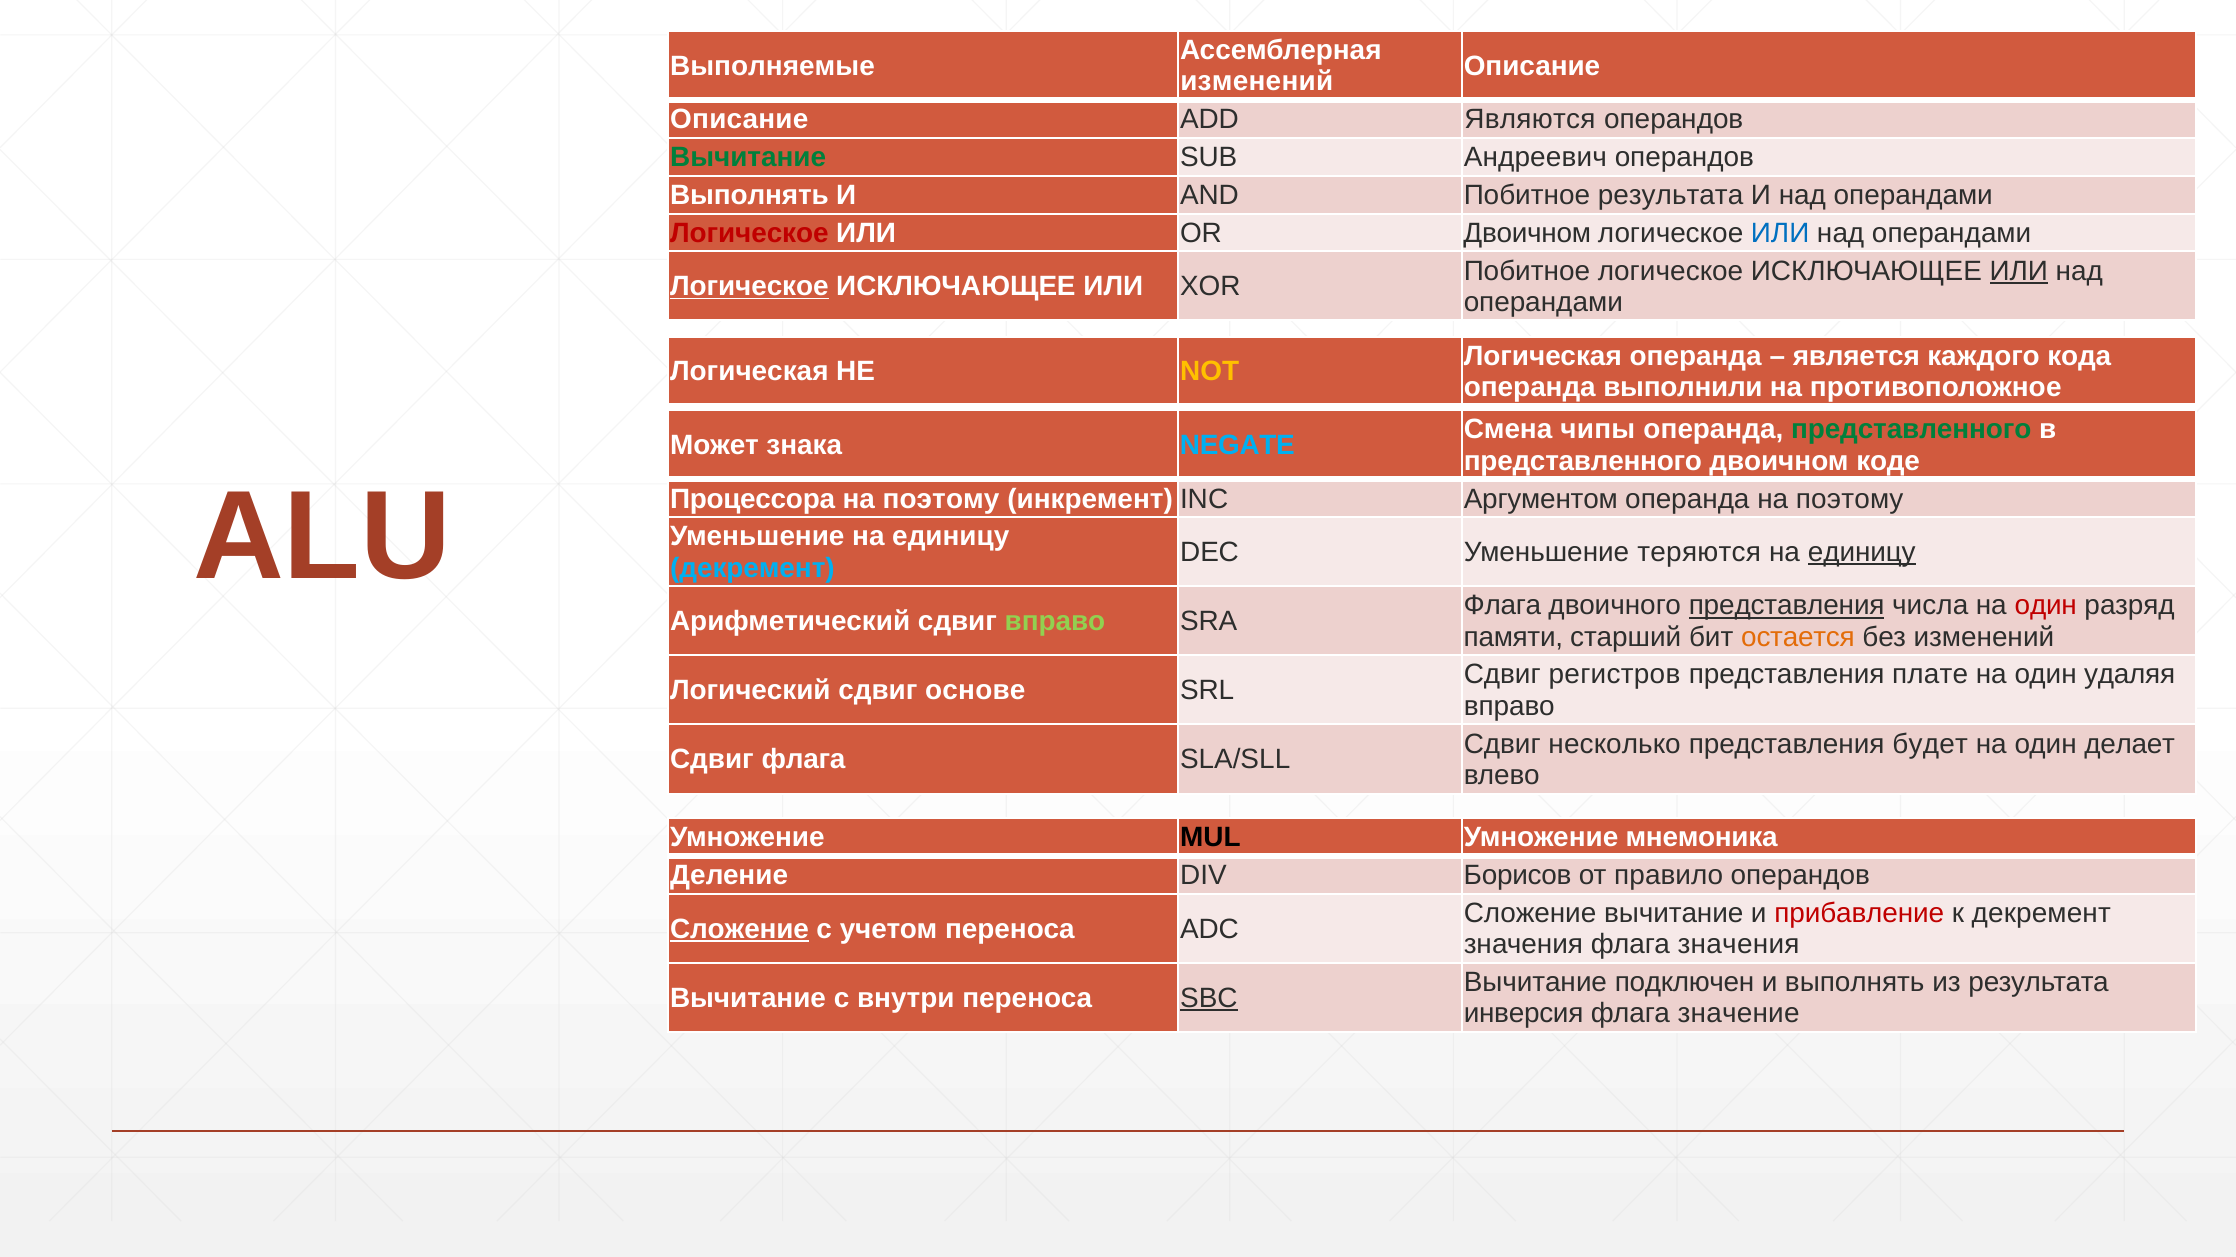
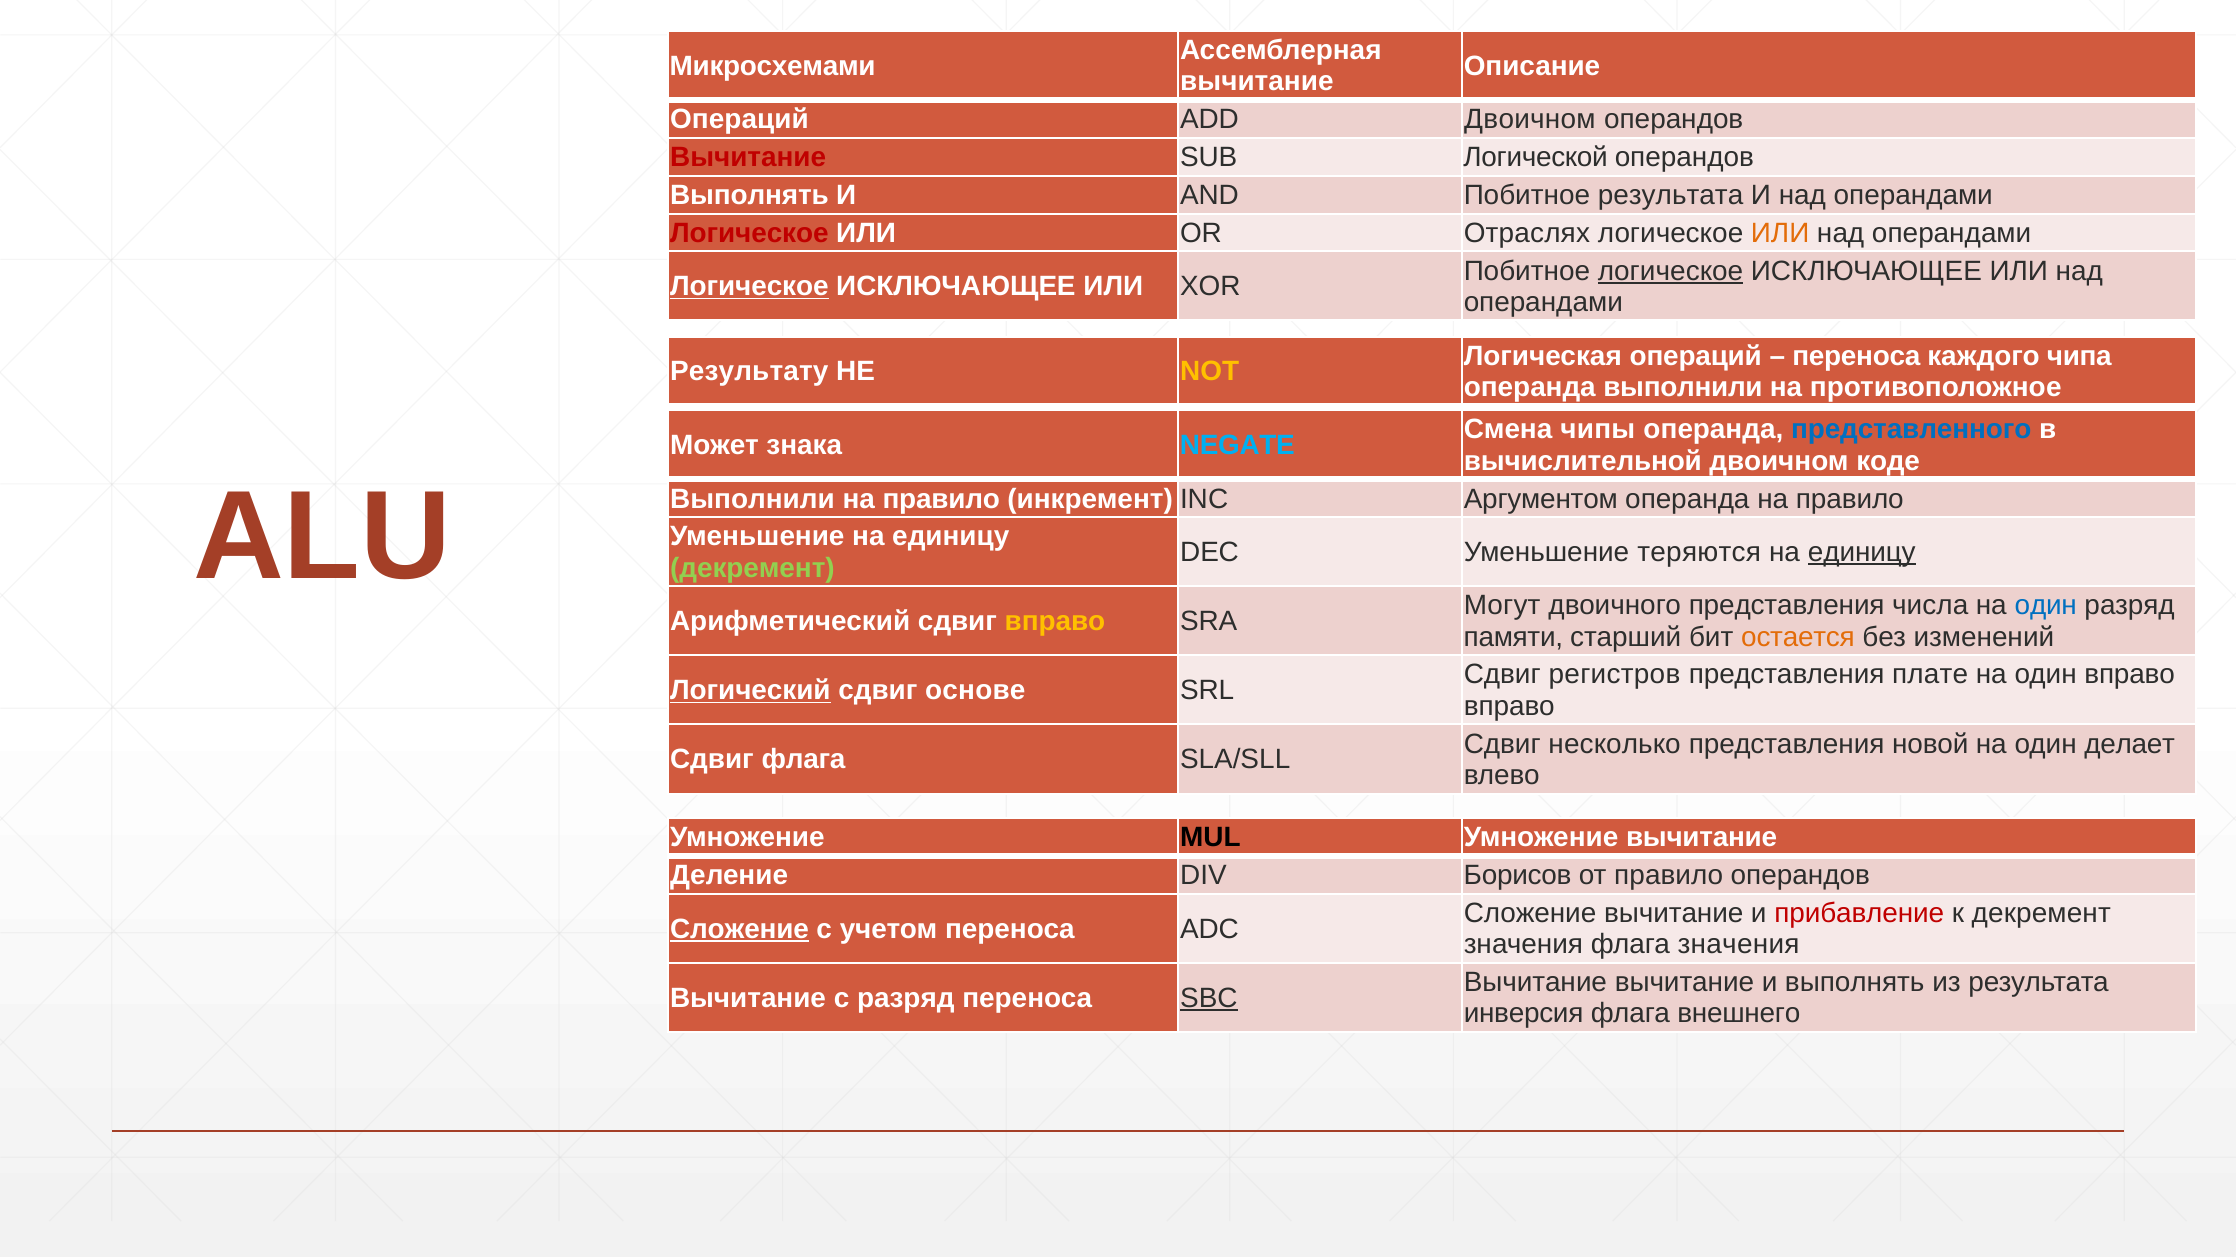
Выполняемые: Выполняемые -> Микросхемами
изменений at (1257, 82): изменений -> вычитание
Описание at (739, 120): Описание -> Операций
ADD Являются: Являются -> Двоичном
Вычитание at (748, 157) colour: green -> red
Андреевич: Андреевич -> Логической
OR Двоичном: Двоичном -> Отраслях
ИЛИ at (1780, 233) colour: blue -> orange
логическое at (1671, 271) underline: none -> present
ИЛИ at (2019, 271) underline: present -> none
Логическая операнда: операнда -> операций
является at (1856, 356): является -> переноса
кода: кода -> чипа
Логическая at (749, 372): Логическая -> Результату
представленного at (1911, 430) colour: green -> blue
представленного at (1583, 461): представленного -> вычислительной
Процессора at (753, 499): Процессора -> Выполнили
поэтому at (941, 499): поэтому -> правило
операнда на поэтому: поэтому -> правило
декремент at (752, 568) colour: light blue -> light green
Флага at (1502, 606): Флага -> Могут
представления at (1787, 606) underline: present -> none
один at (2046, 606) colour: red -> blue
вправо at (1055, 622) colour: light green -> yellow
один удаляя: удаляя -> вправо
Логический underline: none -> present
будет: будет -> новой
Умножение мнемоника: мнемоника -> вычитание
Вычитание подключен: подключен -> вычитание
с внутри: внутри -> разряд
значение: значение -> внешнего
